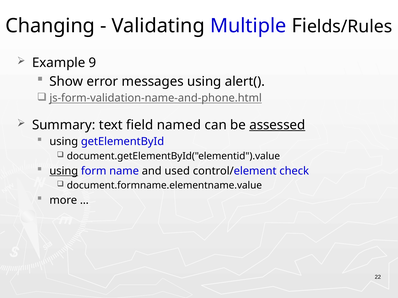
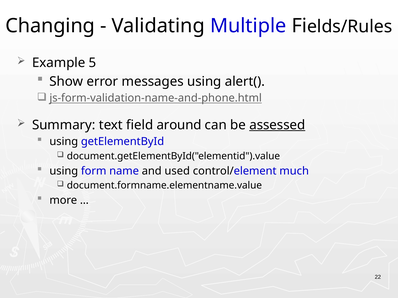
9: 9 -> 5
named: named -> around
using at (64, 171) underline: present -> none
check: check -> much
